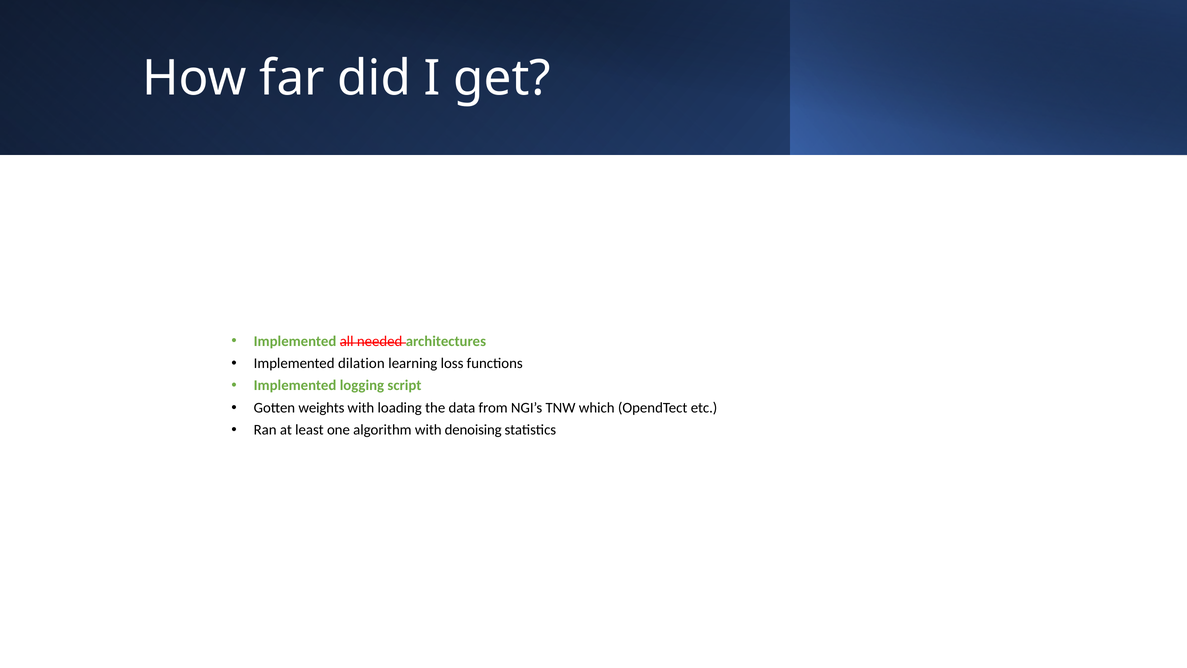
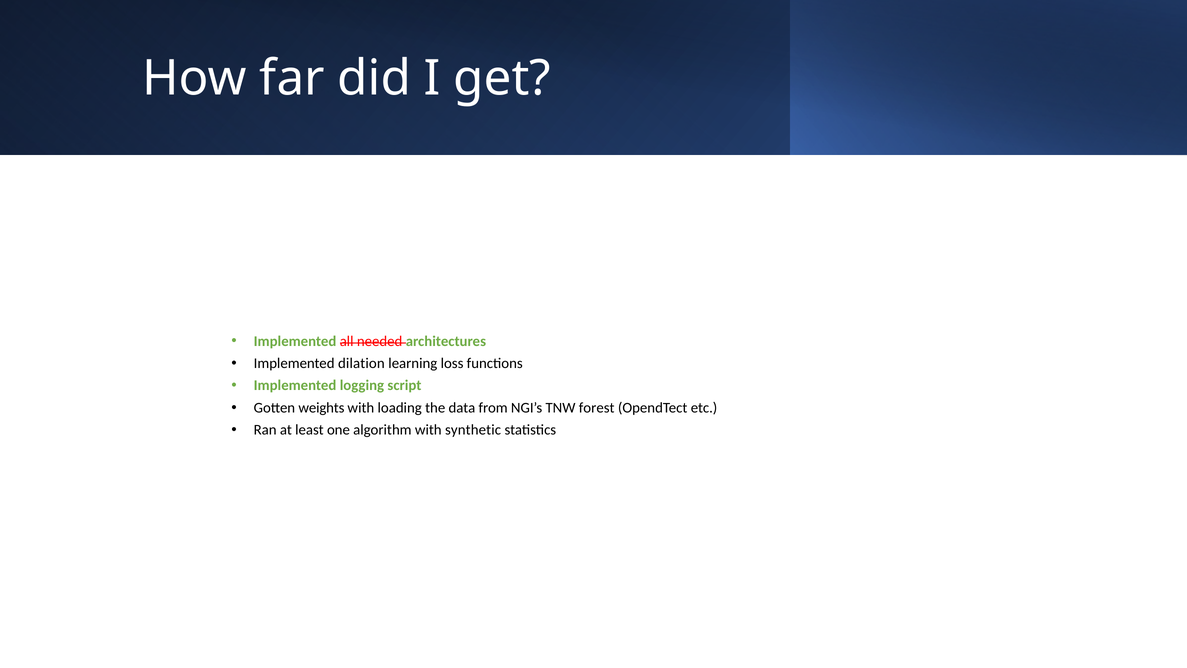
which: which -> forest
denoising: denoising -> synthetic
